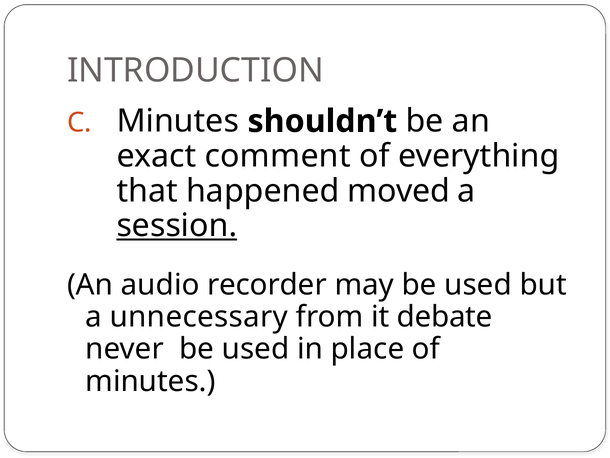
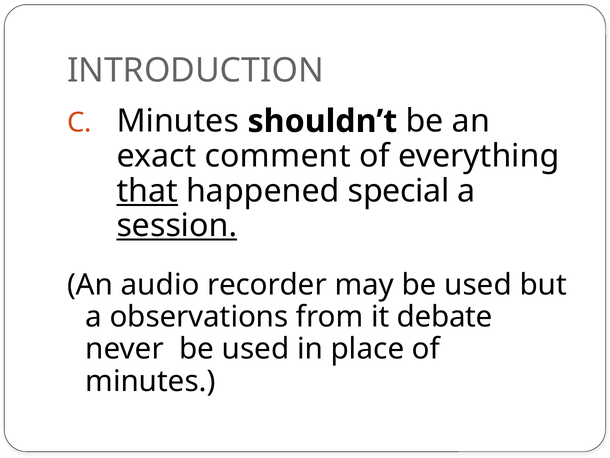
that underline: none -> present
moved: moved -> special
unnecessary: unnecessary -> observations
